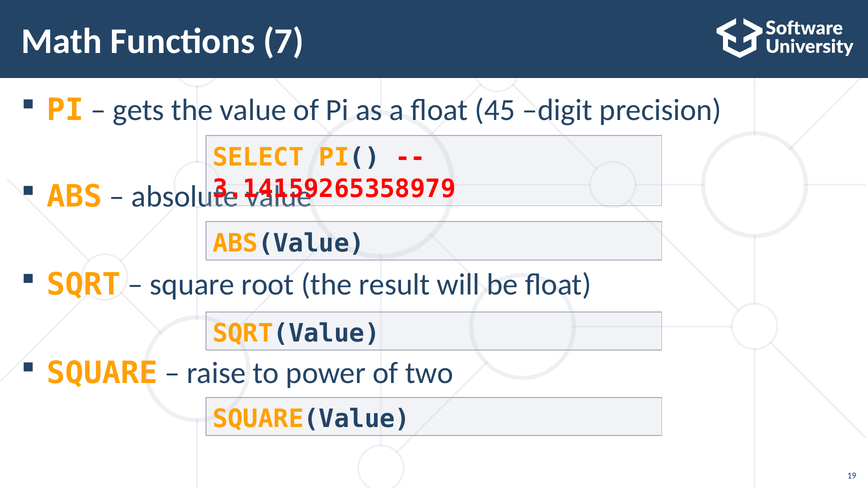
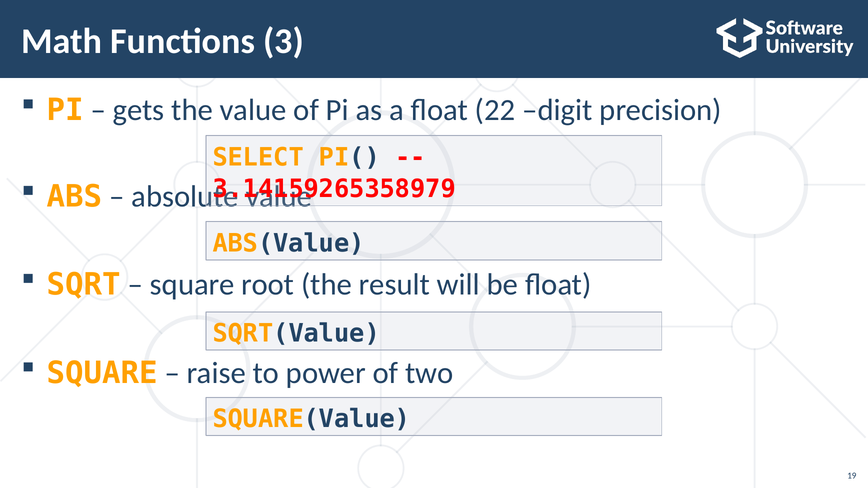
7: 7 -> 3
45: 45 -> 22
